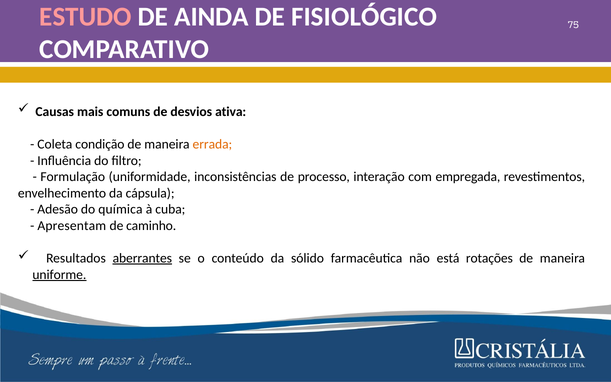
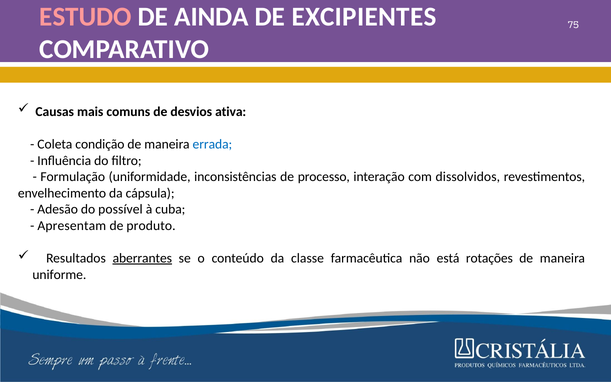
FISIOLÓGICO: FISIOLÓGICO -> EXCIPIENTES
errada colour: orange -> blue
empregada: empregada -> dissolvidos
química: química -> possível
caminho: caminho -> produto
sólido: sólido -> classe
uniforme underline: present -> none
